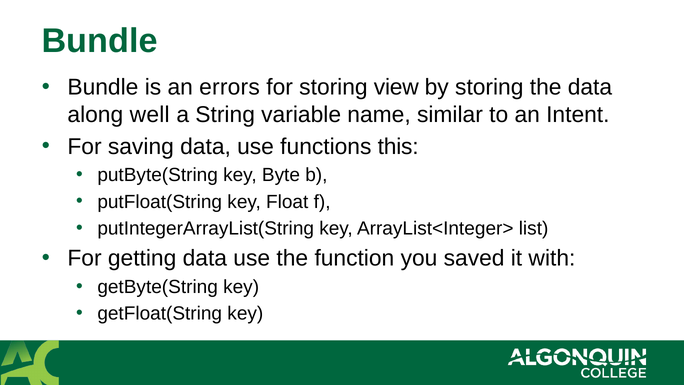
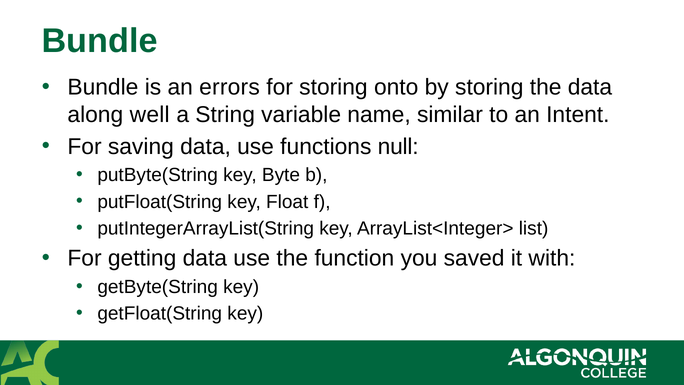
view: view -> onto
this: this -> null
